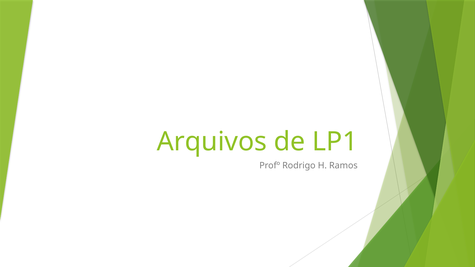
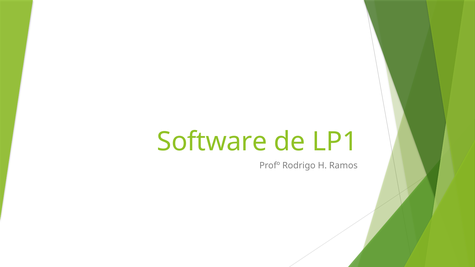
Arquivos: Arquivos -> Software
